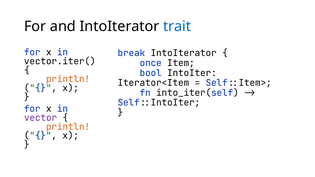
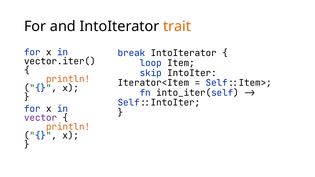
trait colour: blue -> orange
once: once -> loop
bool: bool -> skip
